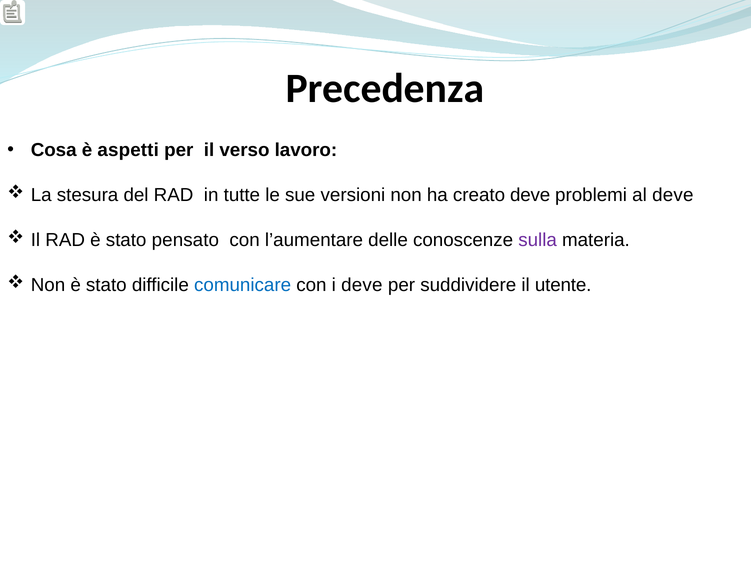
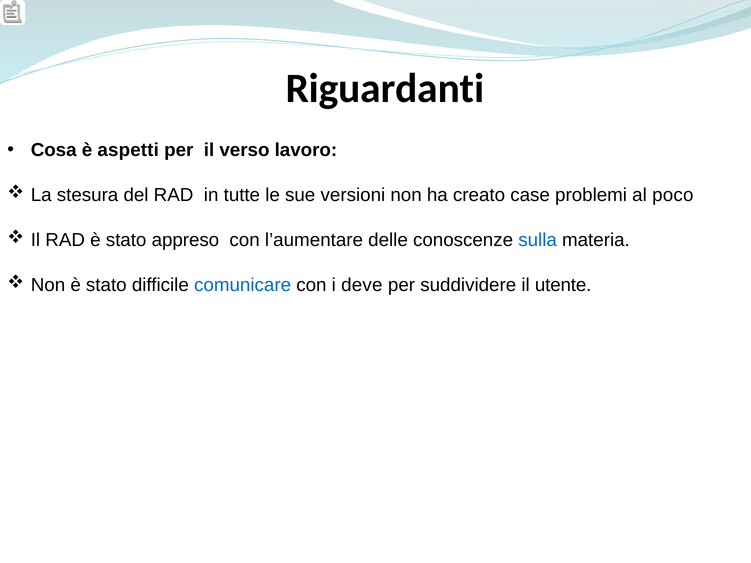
Precedenza: Precedenza -> Riguardanti
creato deve: deve -> case
al deve: deve -> poco
pensato: pensato -> appreso
sulla colour: purple -> blue
